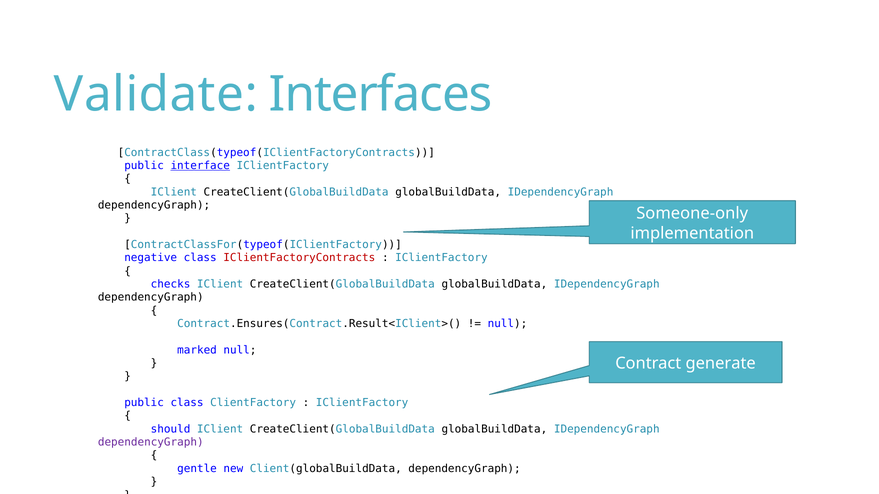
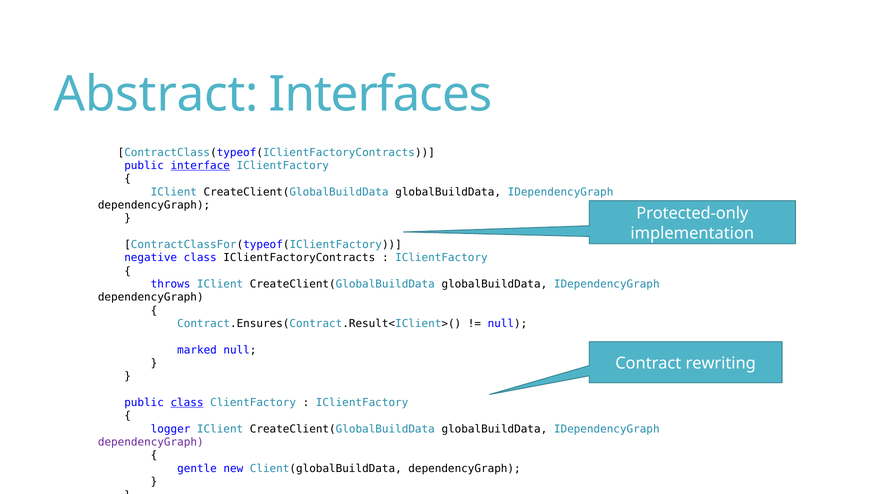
Validate: Validate -> Abstract
Someone-only: Someone-only -> Protected-only
IClientFactoryContracts colour: red -> black
checks: checks -> throws
generate: generate -> rewriting
class at (187, 403) underline: none -> present
should: should -> logger
